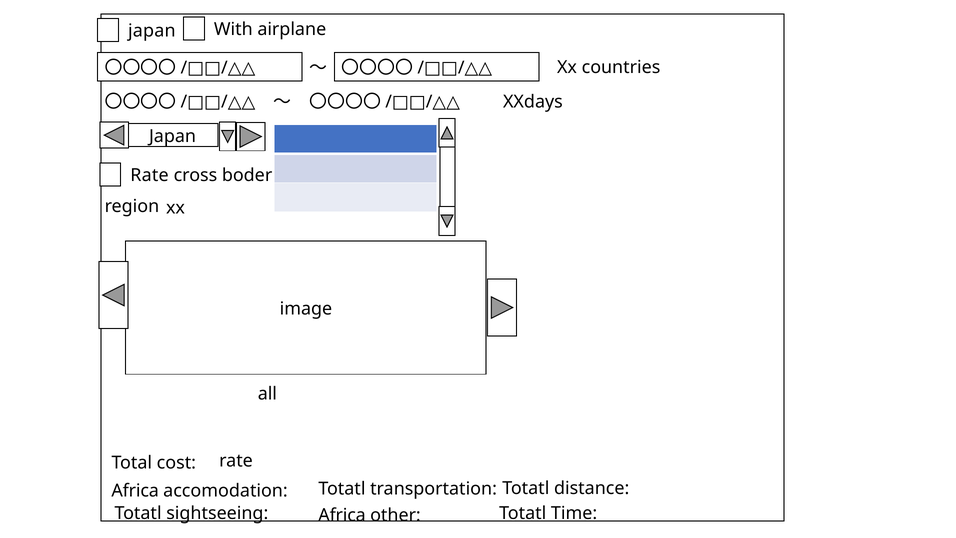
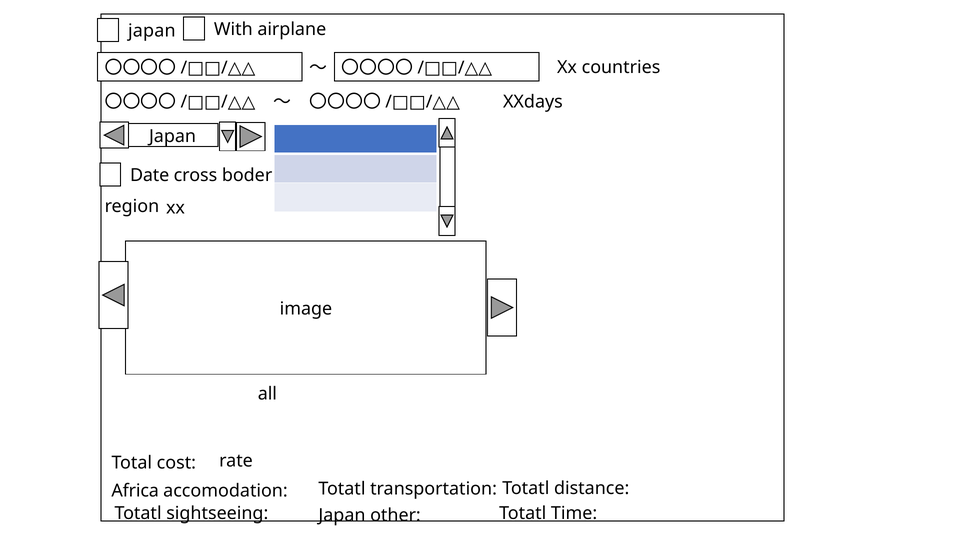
Rate at (149, 175): Rate -> Date
sightseeing Africa: Africa -> Japan
